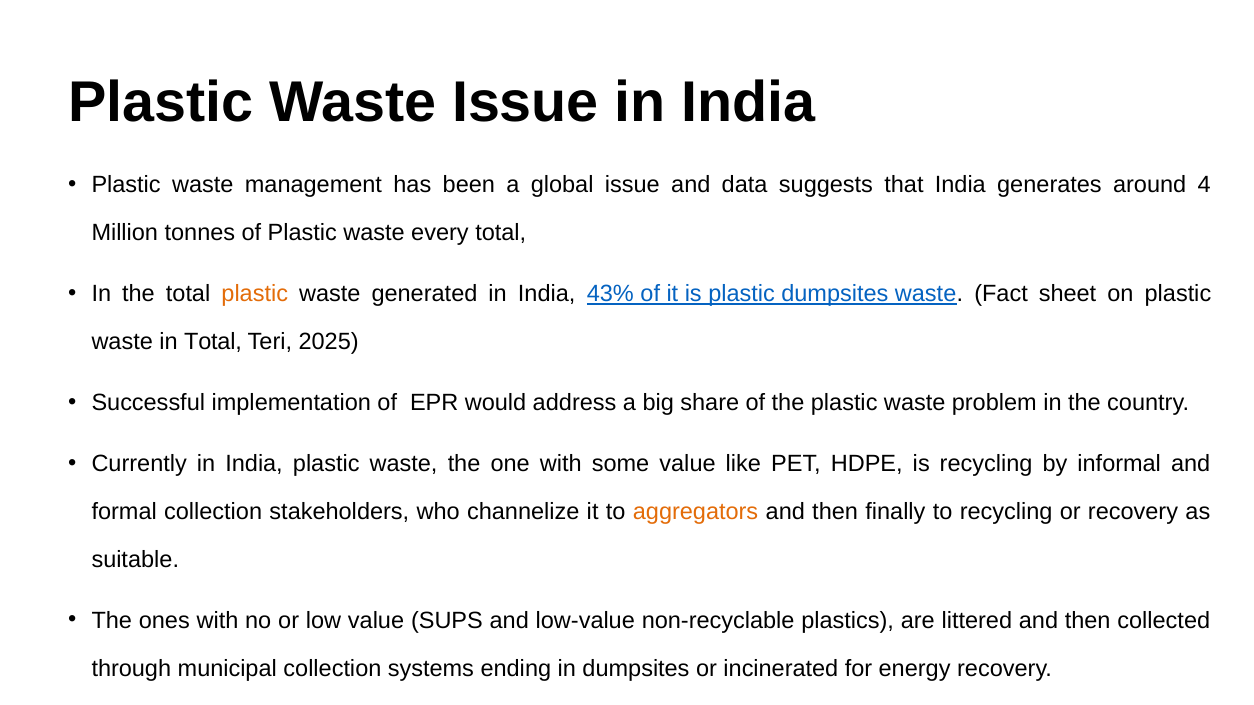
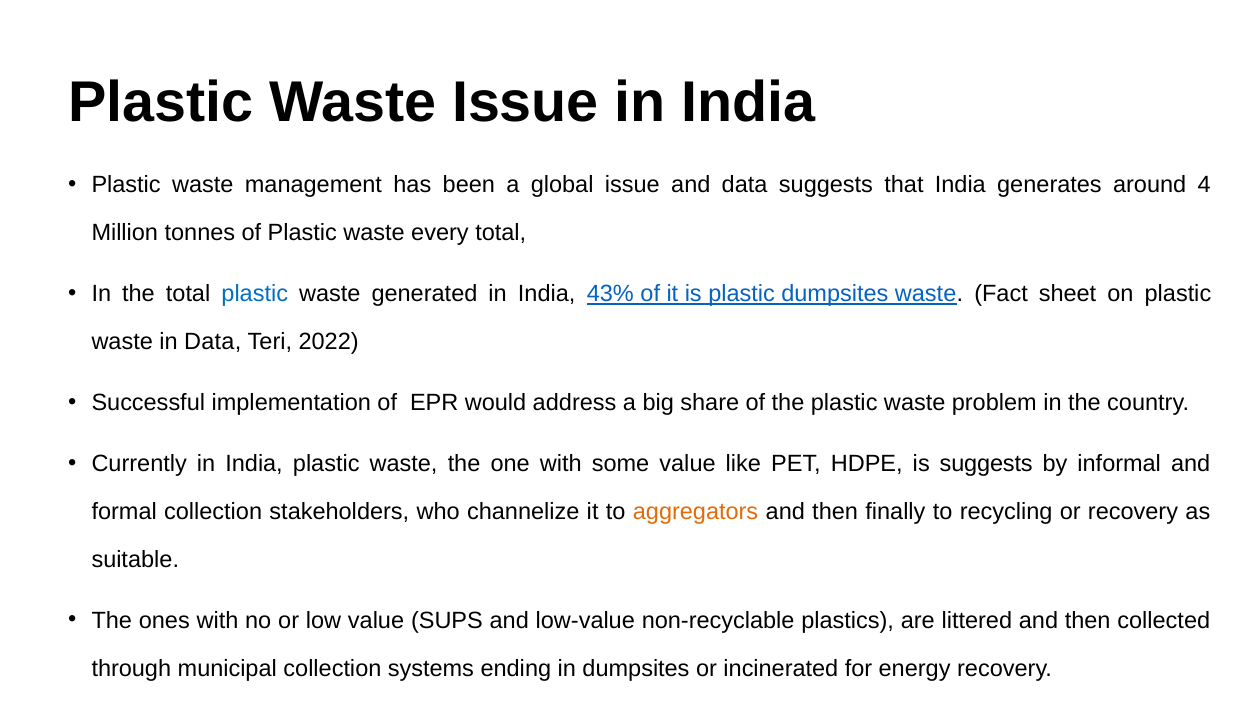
plastic at (255, 294) colour: orange -> blue
in Total: Total -> Data
2025: 2025 -> 2022
is recycling: recycling -> suggests
